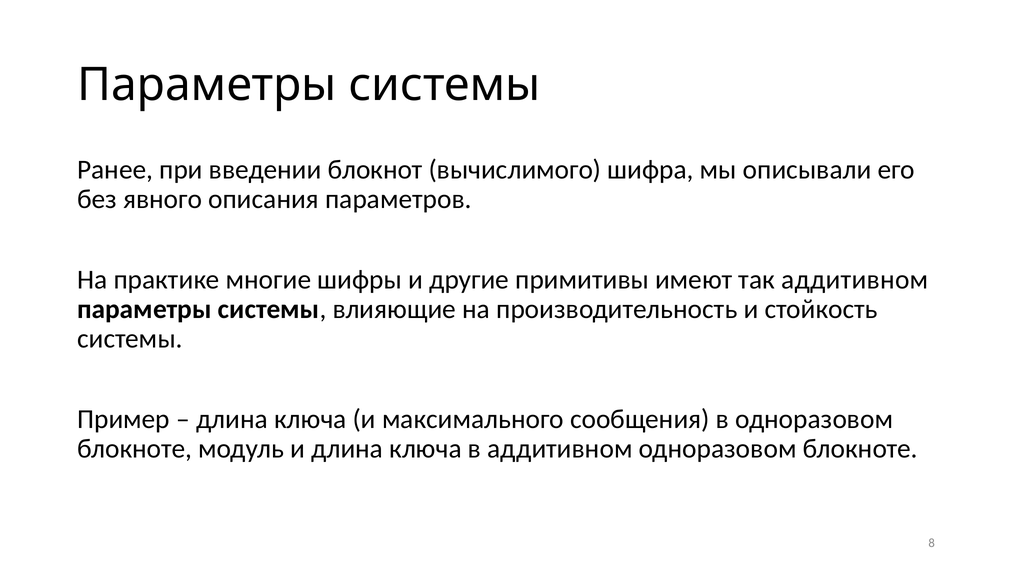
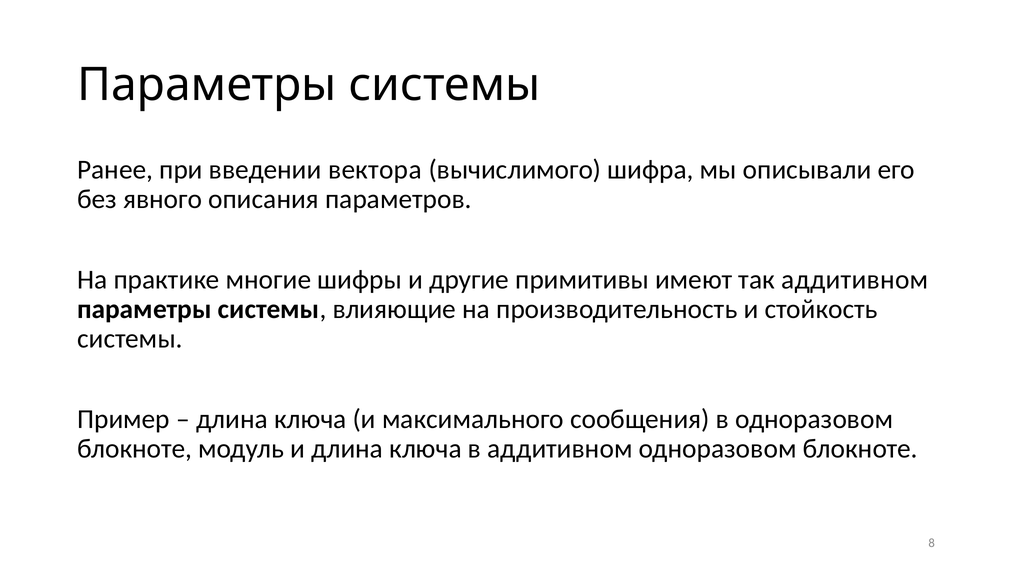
блокнот: блокнот -> вектора
